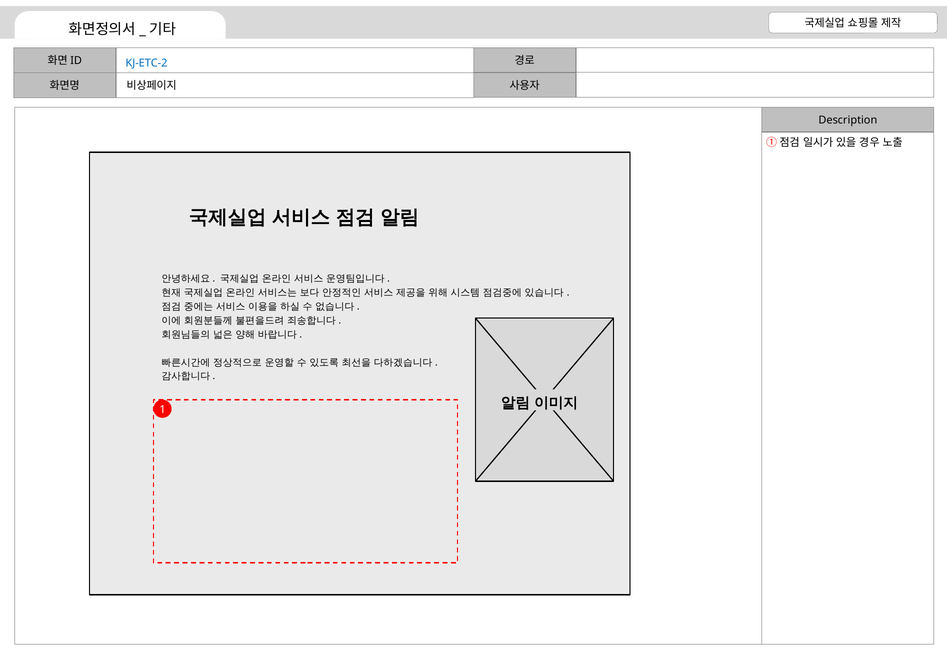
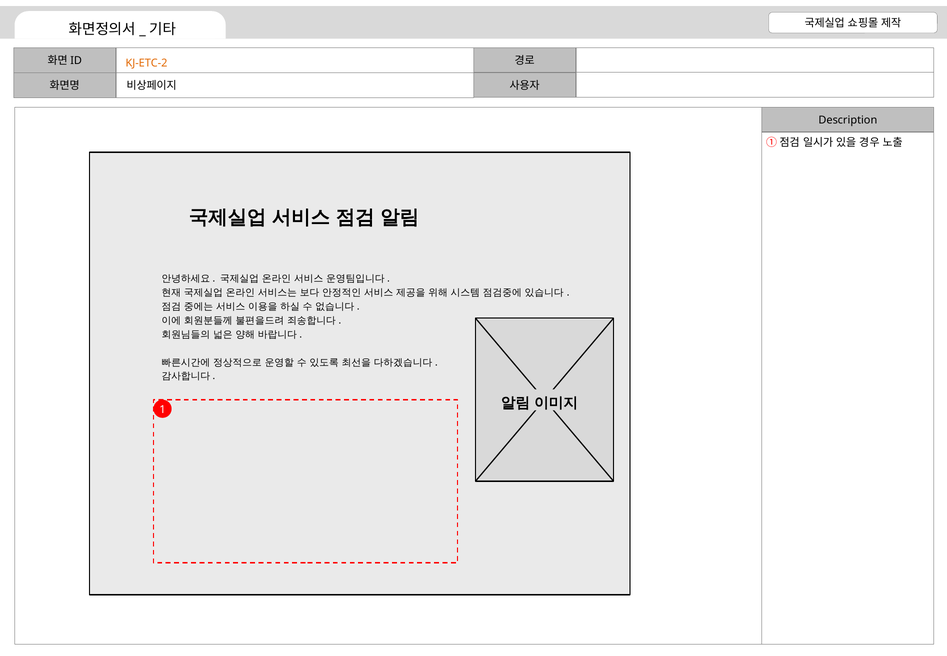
KJ-ETC-2 colour: blue -> orange
